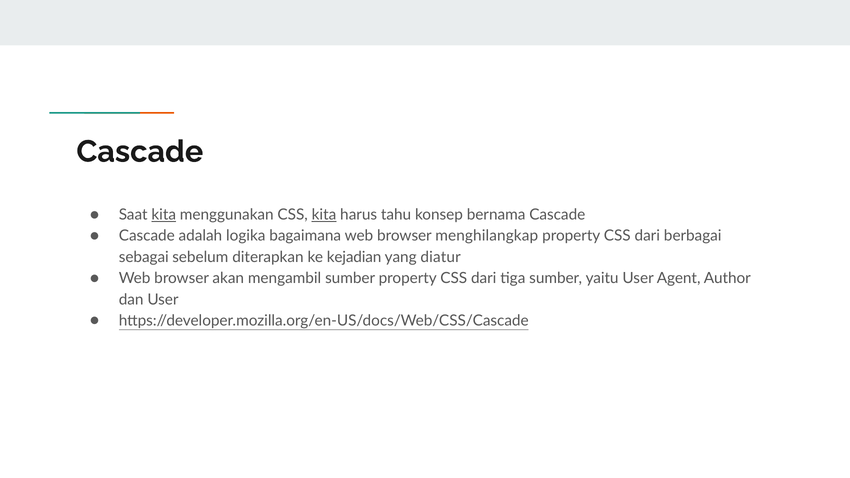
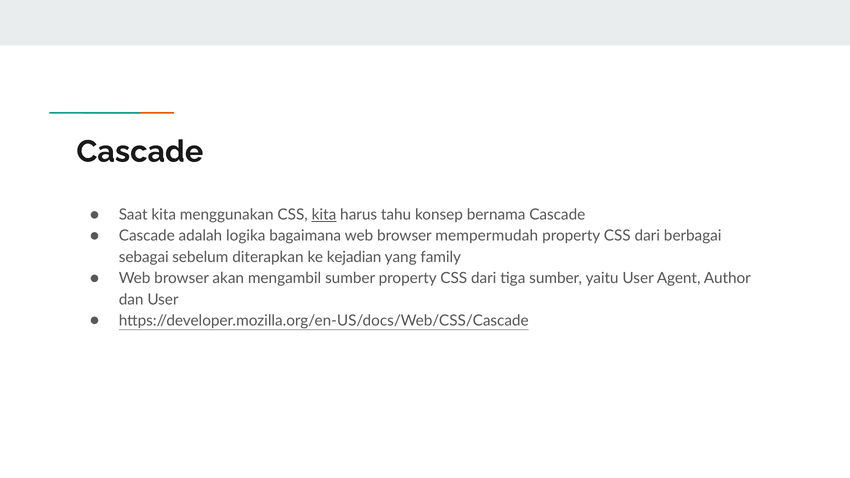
kita at (164, 215) underline: present -> none
menghilangkap: menghilangkap -> mempermudah
diatur: diatur -> family
